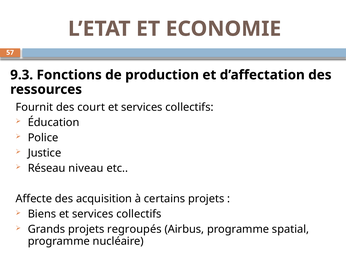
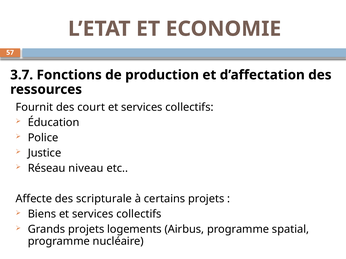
9.3: 9.3 -> 3.7
acquisition: acquisition -> scripturale
regroupés: regroupés -> logements
